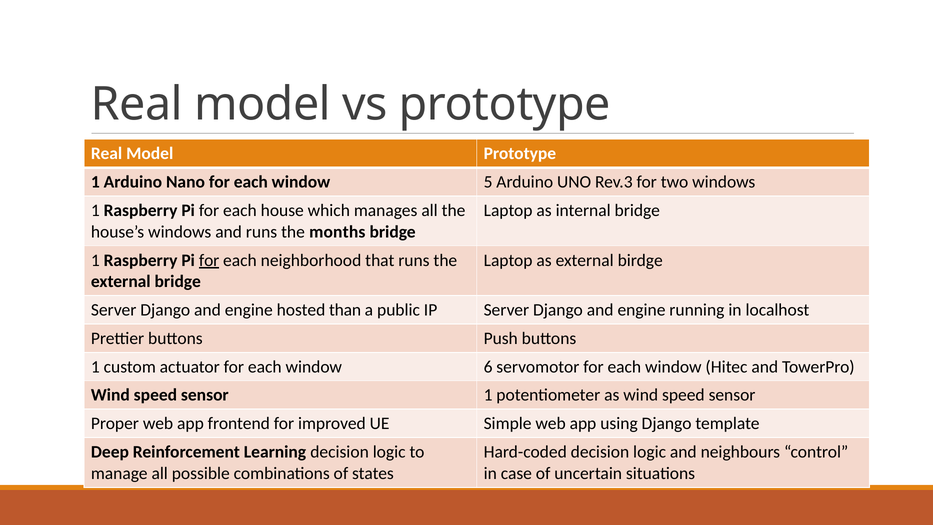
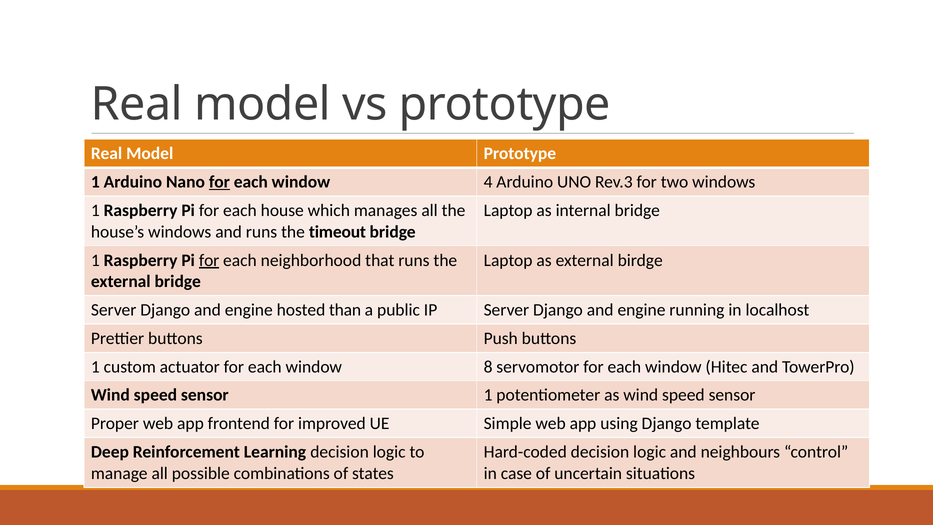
for at (219, 182) underline: none -> present
5: 5 -> 4
months: months -> timeout
6: 6 -> 8
